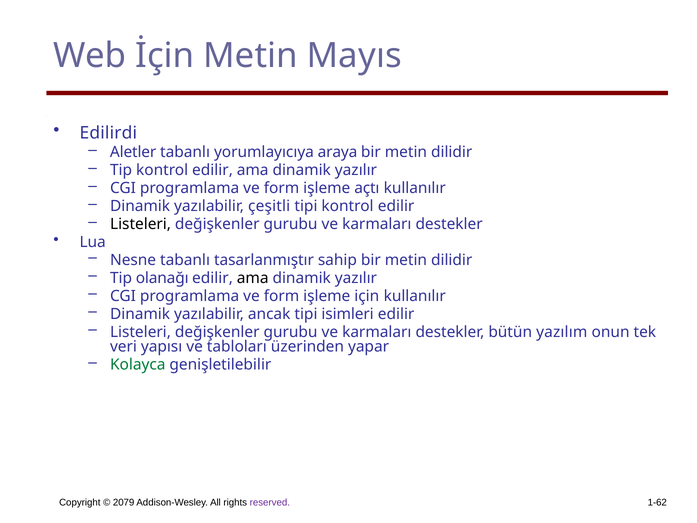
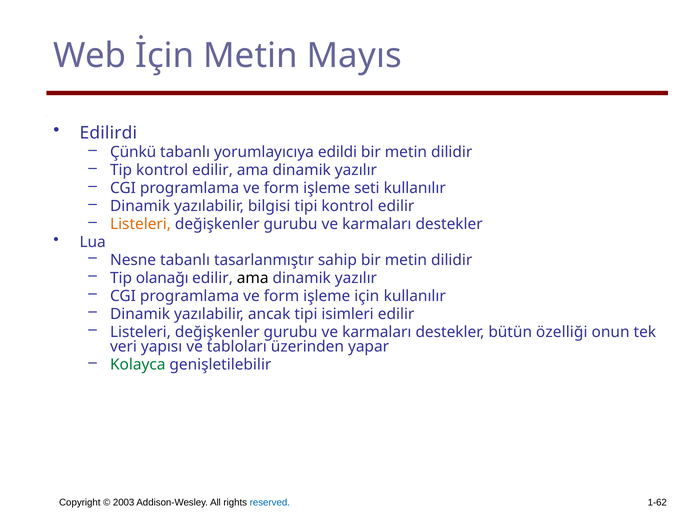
Aletler: Aletler -> Çünkü
araya: araya -> edildi
açtı: açtı -> seti
çeşitli: çeşitli -> bilgisi
Listeleri at (141, 224) colour: black -> orange
yazılım: yazılım -> özelliği
2079: 2079 -> 2003
reserved colour: purple -> blue
